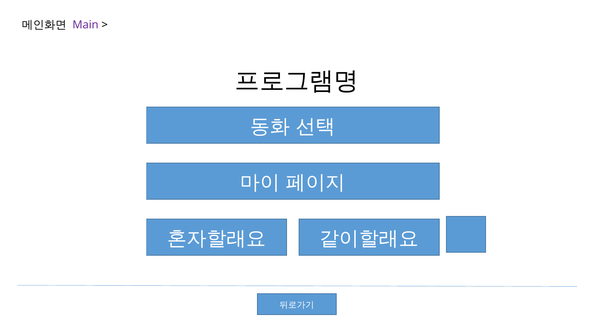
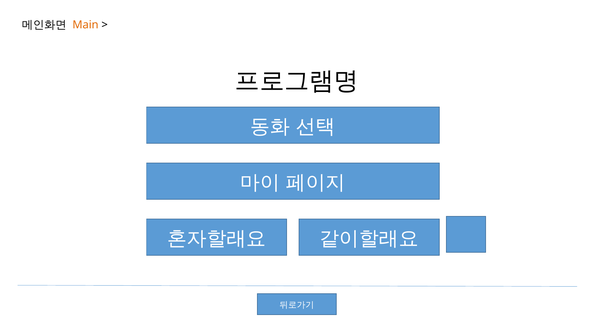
Main colour: purple -> orange
